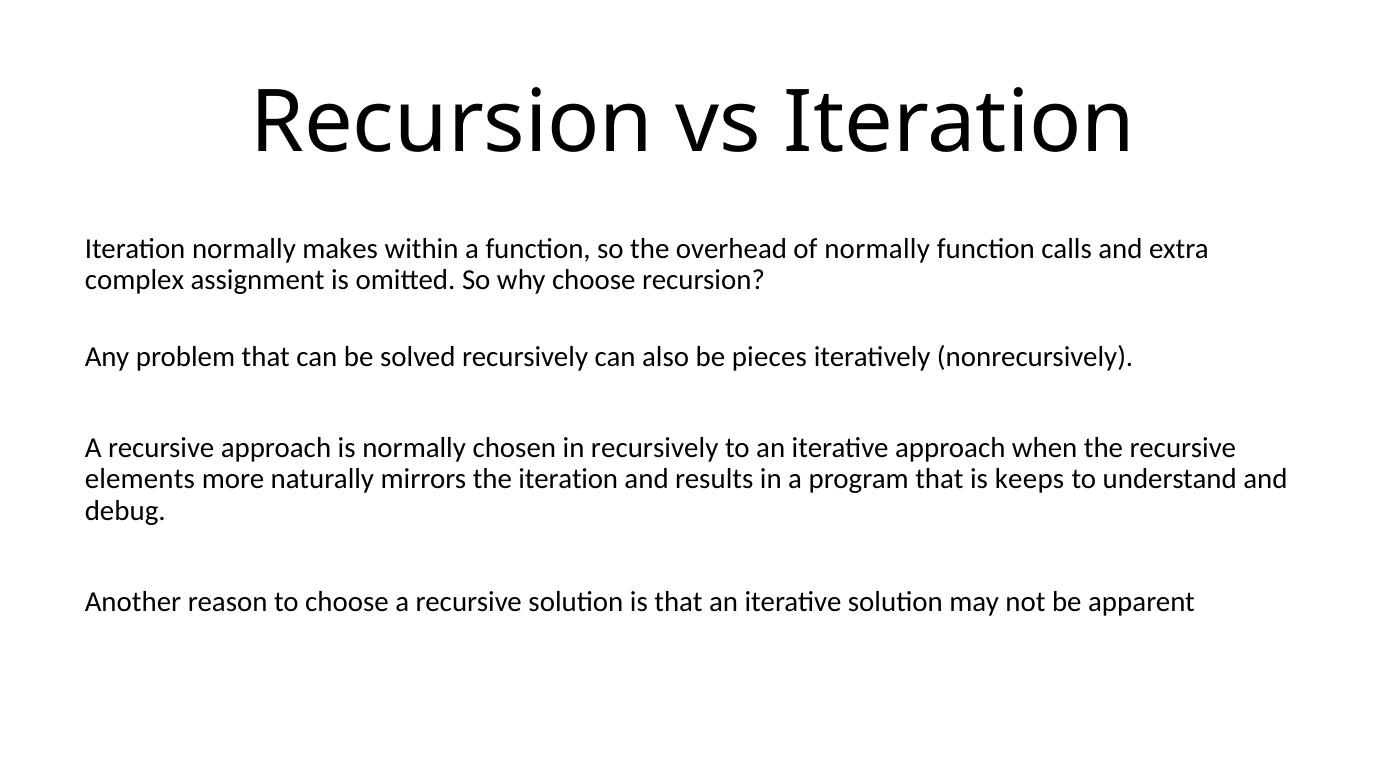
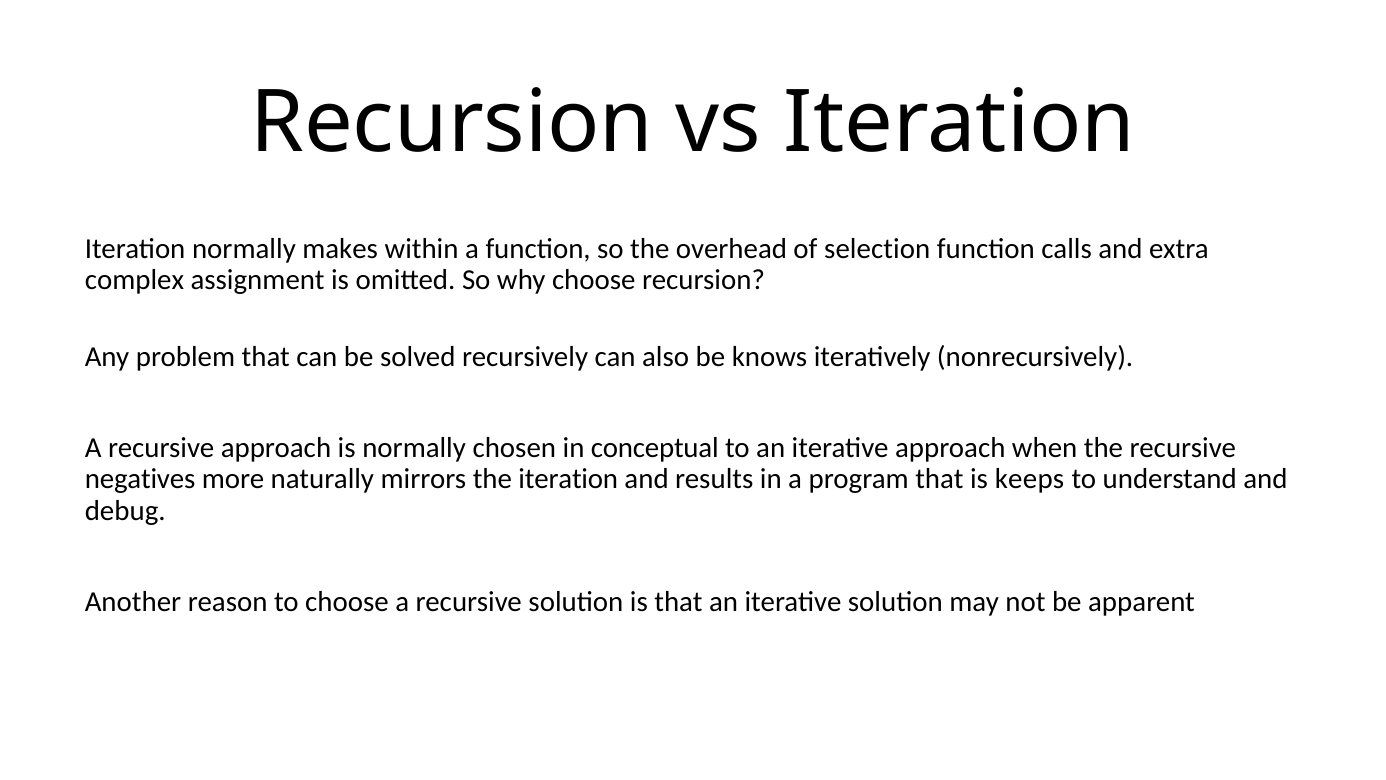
of normally: normally -> selection
pieces: pieces -> knows
in recursively: recursively -> conceptual
elements: elements -> negatives
